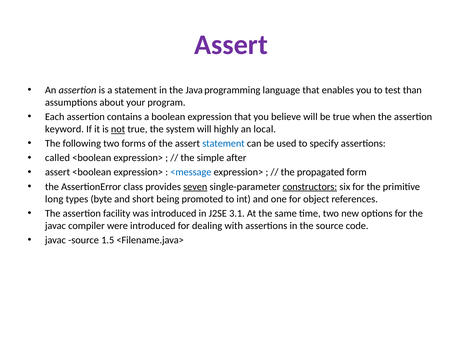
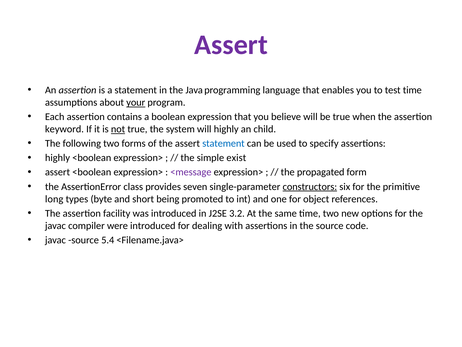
test than: than -> time
your underline: none -> present
local: local -> child
called at (57, 158): called -> highly
after: after -> exist
<message colour: blue -> purple
seven underline: present -> none
3.1: 3.1 -> 3.2
1.5: 1.5 -> 5.4
